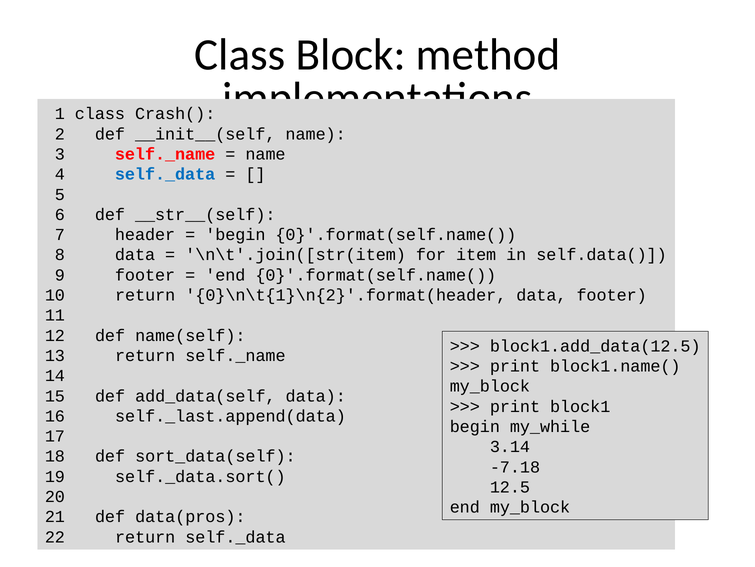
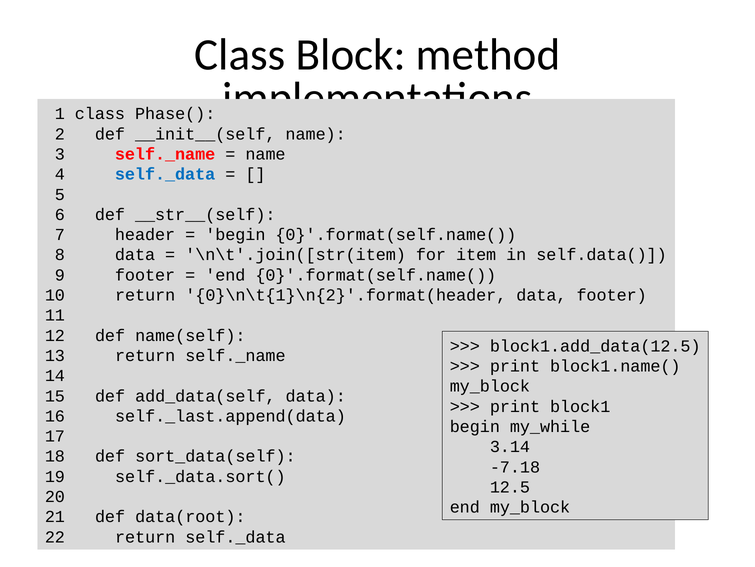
Crash(: Crash( -> Phase(
data(pros: data(pros -> data(root
